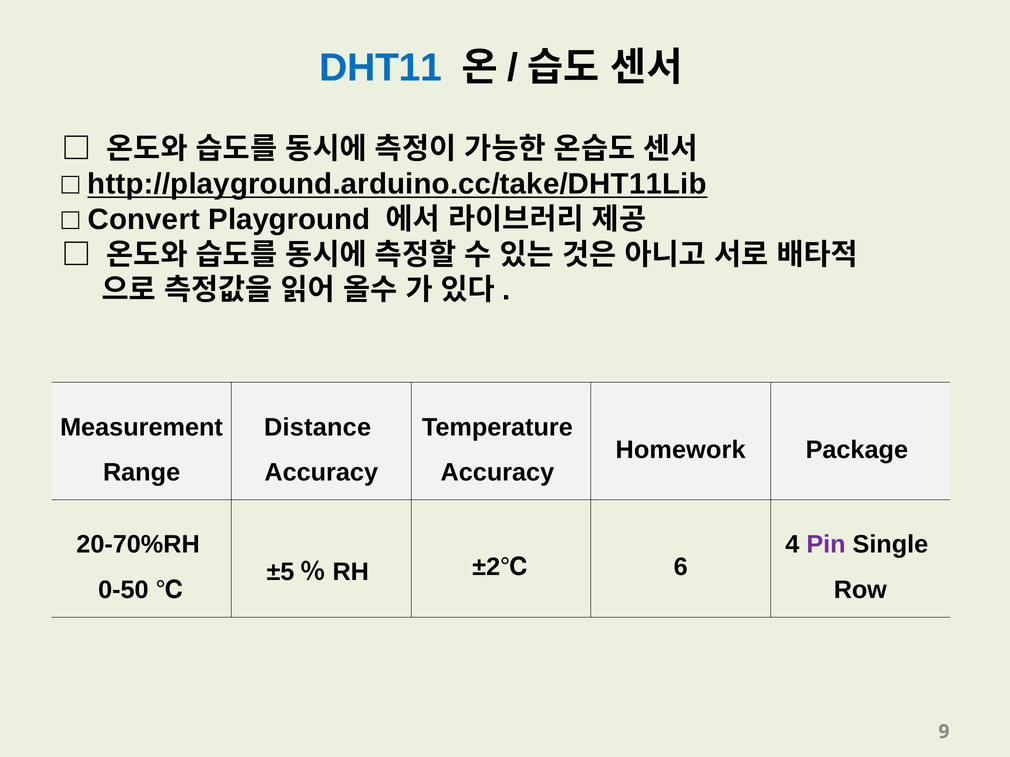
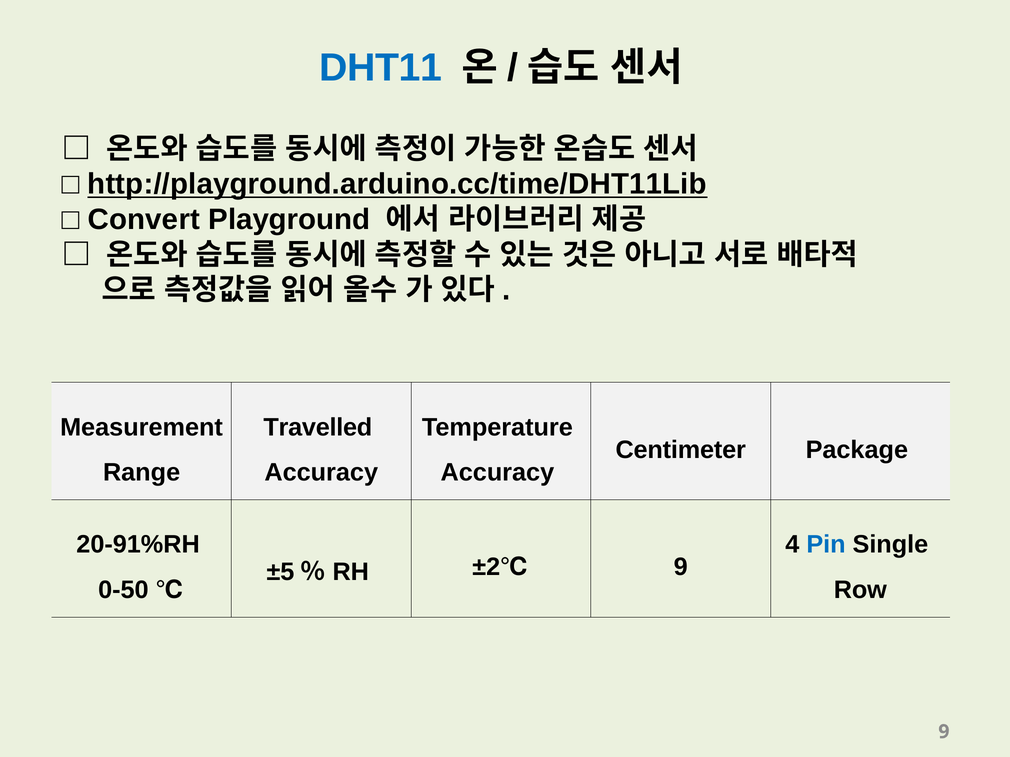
http://playground.arduino.cc/take/DHT11Lib: http://playground.arduino.cc/take/DHT11Lib -> http://playground.arduino.cc/time/DHT11Lib
Distance: Distance -> Travelled
Homework: Homework -> Centimeter
20-70%RH: 20-70%RH -> 20-91%RH
Pin colour: purple -> blue
±2℃ 6: 6 -> 9
